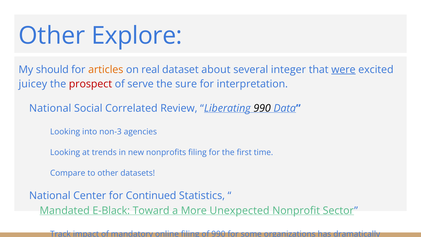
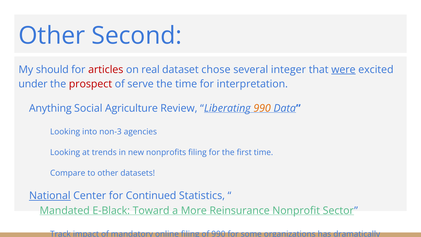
Explore: Explore -> Second
articles colour: orange -> red
about: about -> chose
juicey: juicey -> under
the sure: sure -> time
National at (50, 108): National -> Anything
Correlated: Correlated -> Agriculture
990 at (262, 108) colour: black -> orange
National at (50, 196) underline: none -> present
Unexpected: Unexpected -> Reinsurance
